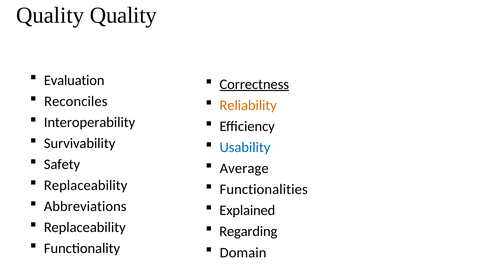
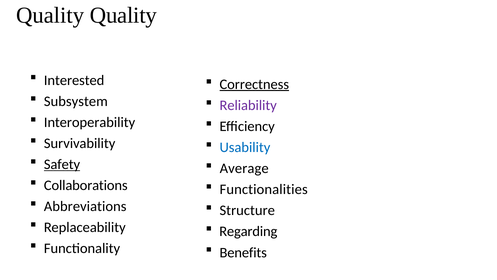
Evaluation: Evaluation -> Interested
Reconciles: Reconciles -> Subsystem
Reliability colour: orange -> purple
Safety underline: none -> present
Replaceability at (86, 185): Replaceability -> Collaborations
Explained: Explained -> Structure
Domain: Domain -> Benefits
